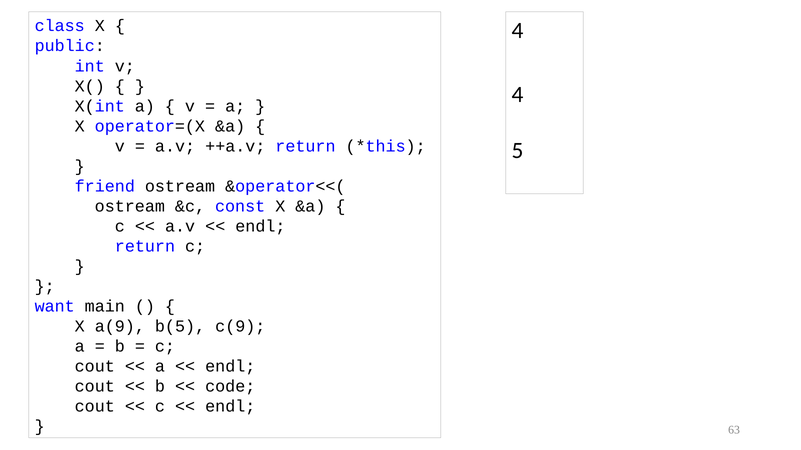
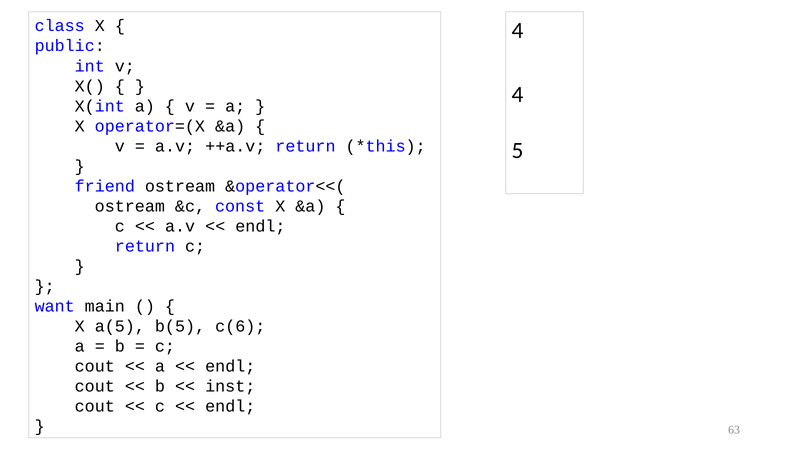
a(9: a(9 -> a(5
c(9: c(9 -> c(6
code: code -> inst
